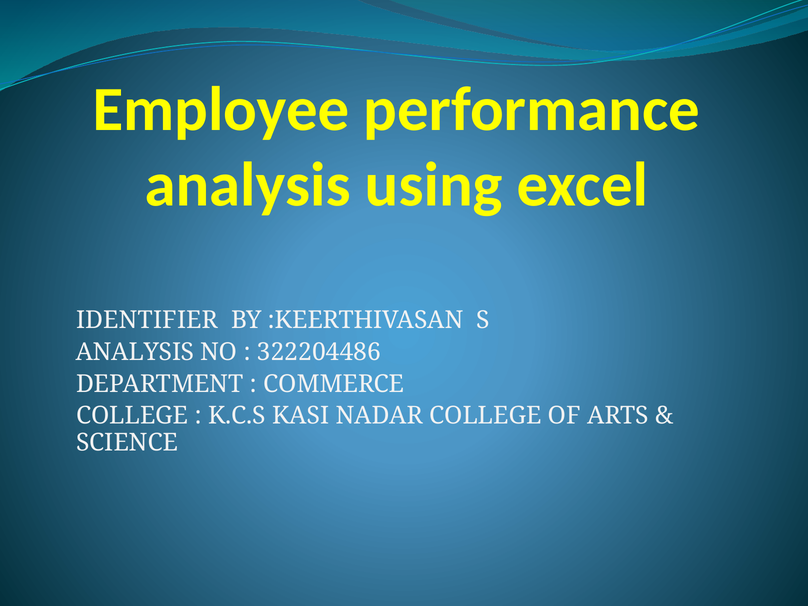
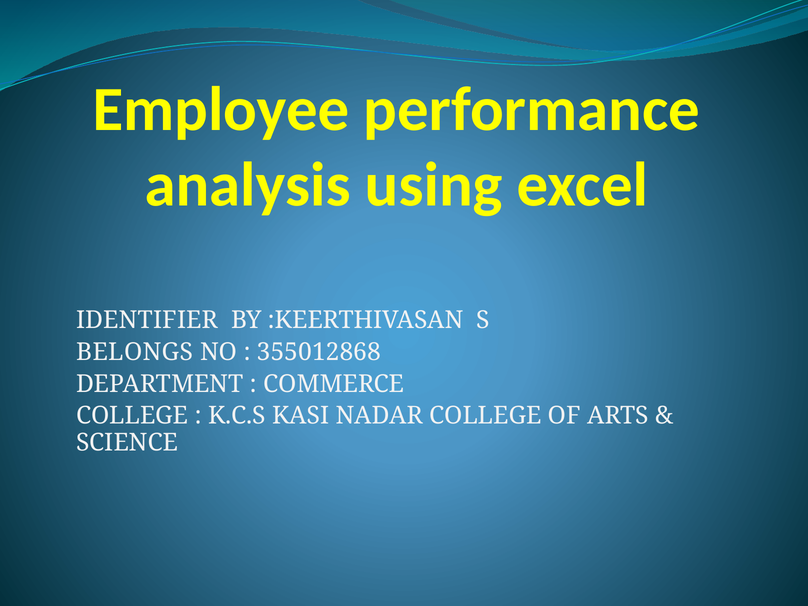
ANALYSIS at (135, 352): ANALYSIS -> BELONGS
322204486: 322204486 -> 355012868
